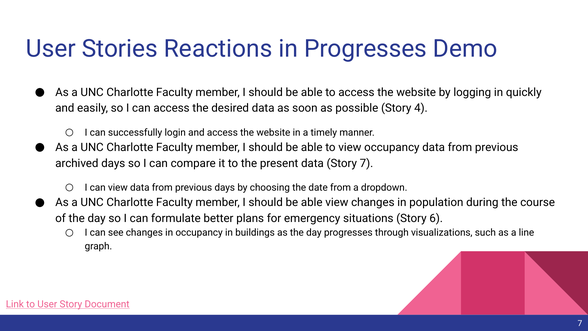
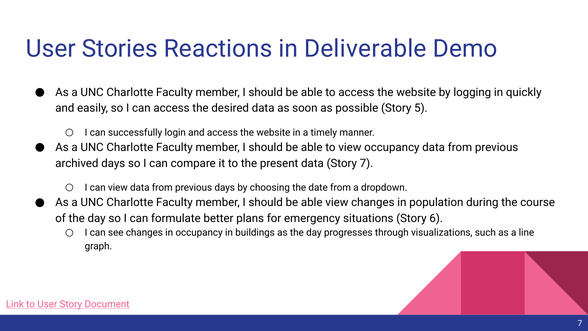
in Progresses: Progresses -> Deliverable
4: 4 -> 5
